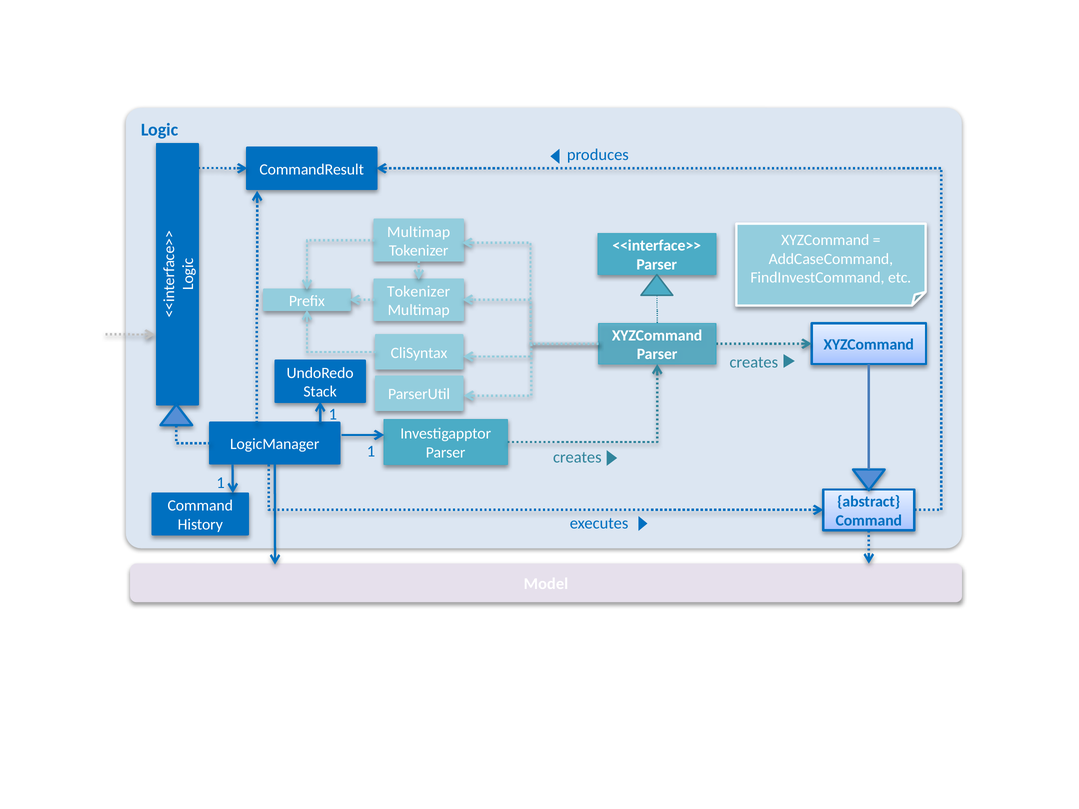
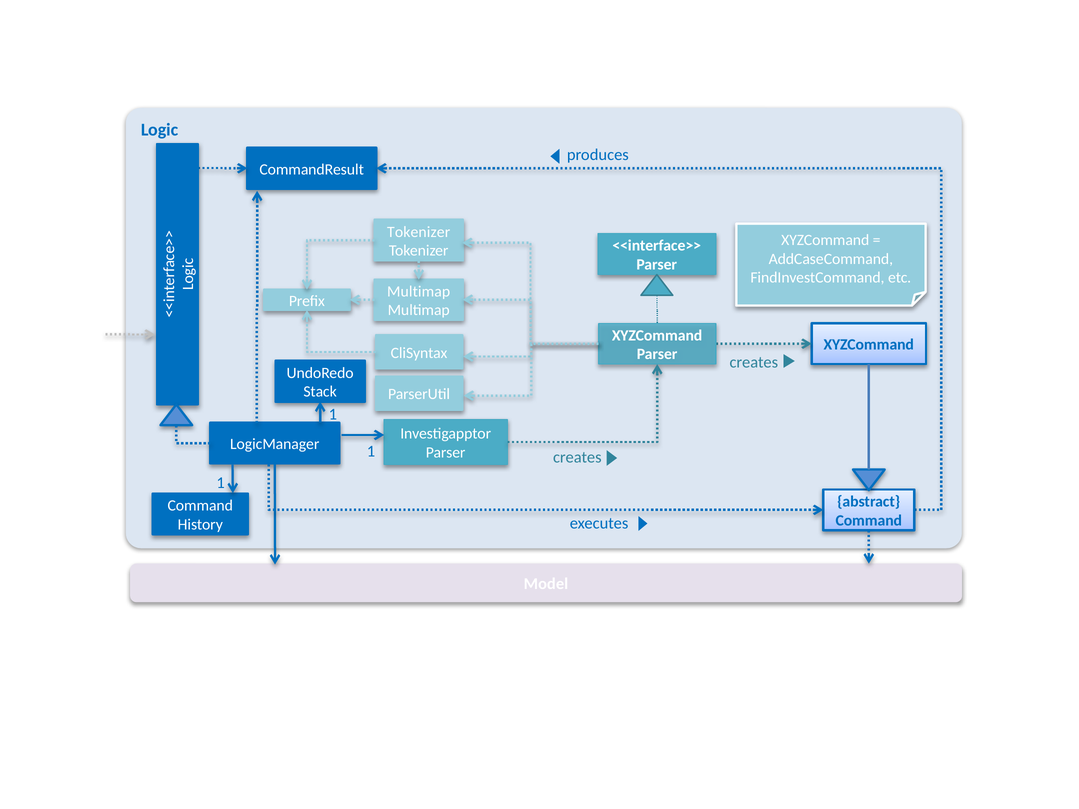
Multimap at (419, 232): Multimap -> Tokenizer
Tokenizer at (419, 291): Tokenizer -> Multimap
